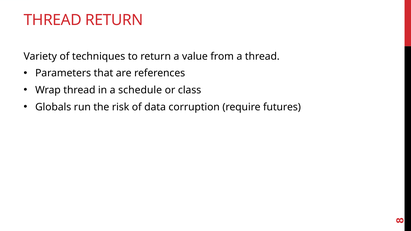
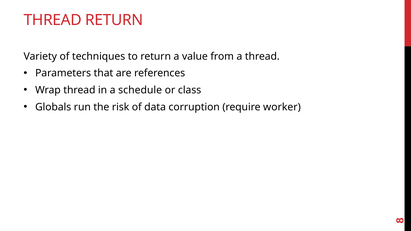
futures: futures -> worker
